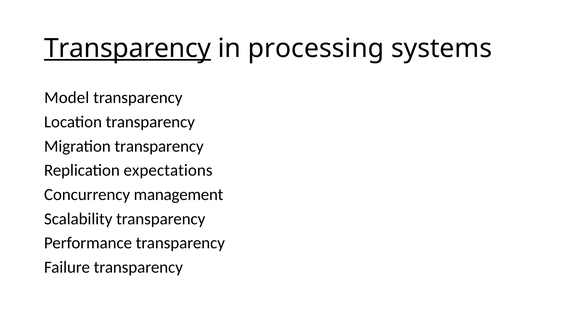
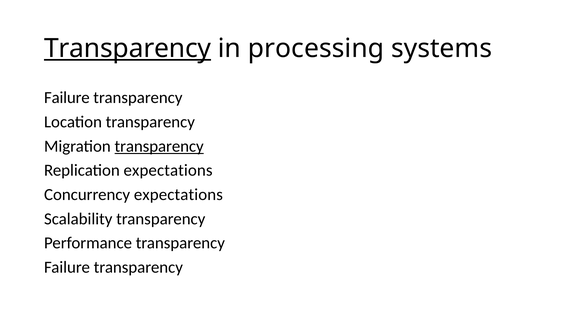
Model at (67, 98): Model -> Failure
transparency at (159, 146) underline: none -> present
Concurrency management: management -> expectations
